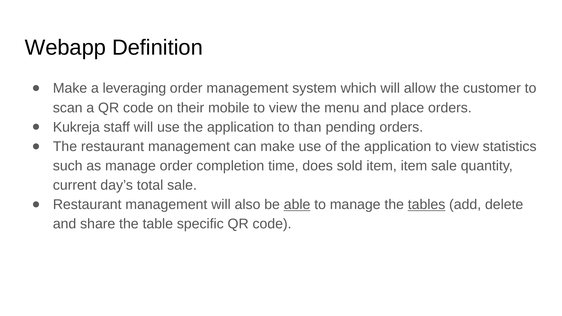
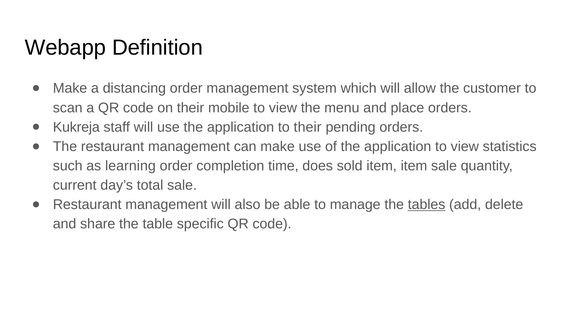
leveraging: leveraging -> distancing
to than: than -> their
as manage: manage -> learning
able underline: present -> none
